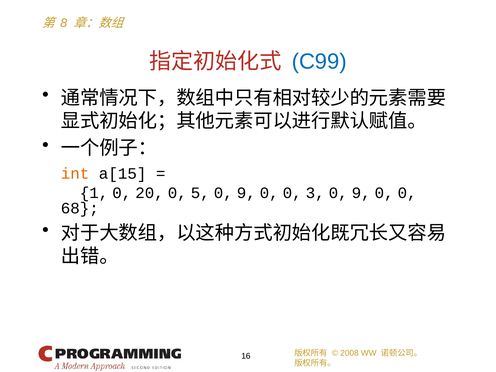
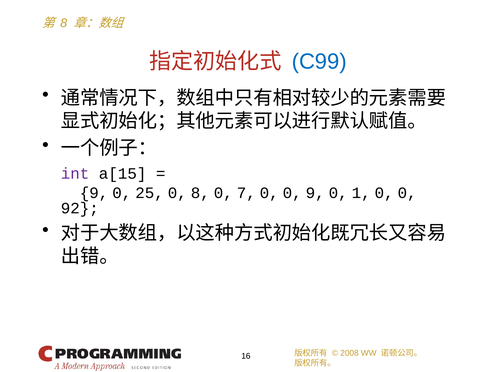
int colour: orange -> purple
1 at (94, 193): 1 -> 9
20: 20 -> 25
0 5: 5 -> 8
9 at (246, 193): 9 -> 7
0 3: 3 -> 9
9 at (361, 193): 9 -> 1
68: 68 -> 92
